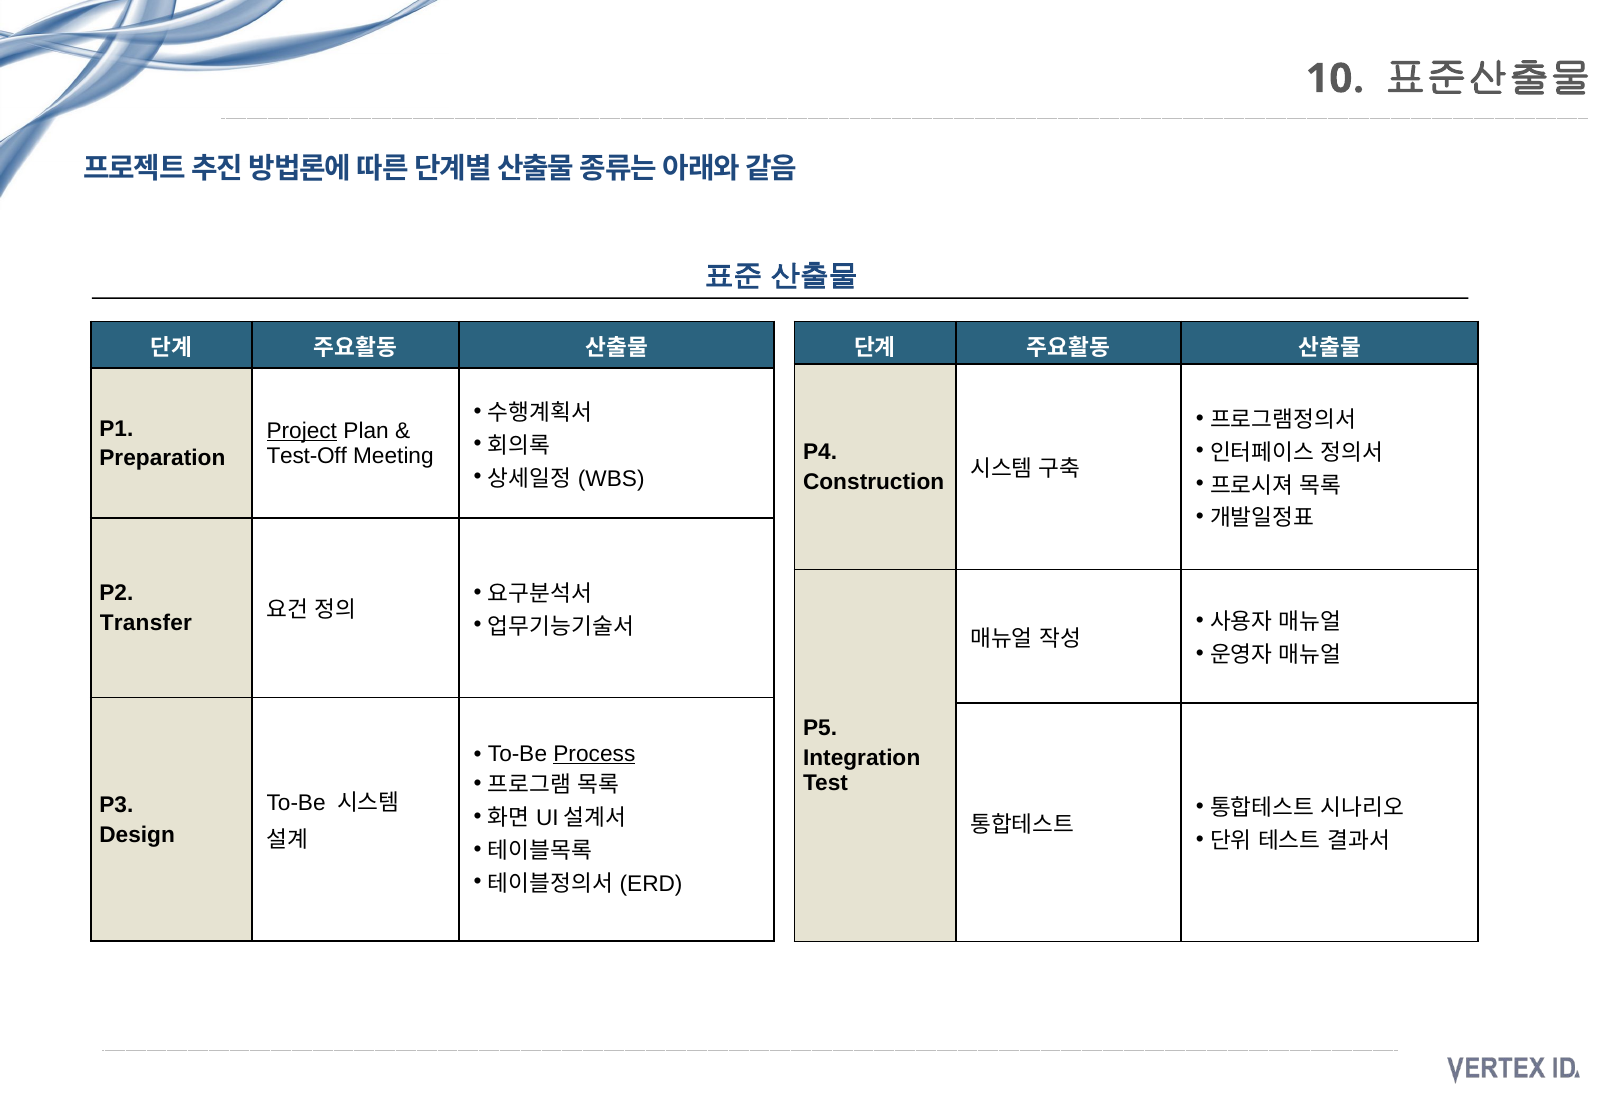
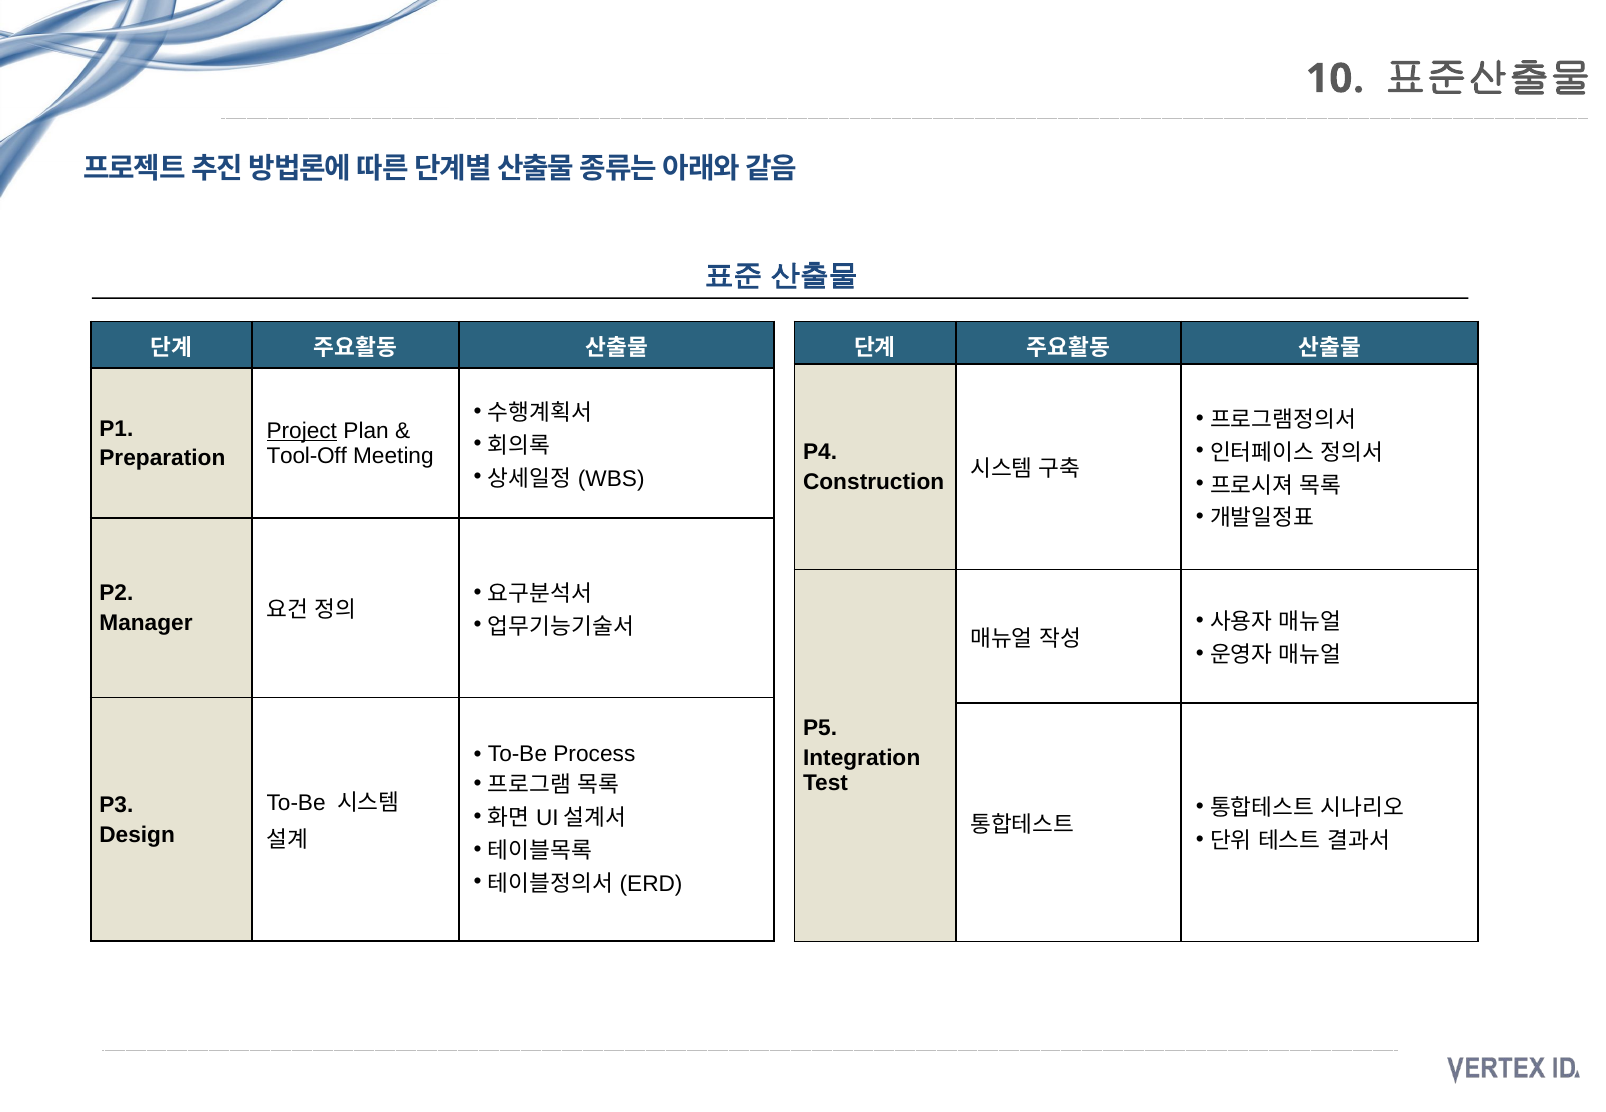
Test-Off: Test-Off -> Tool-Off
Transfer: Transfer -> Manager
Process underline: present -> none
